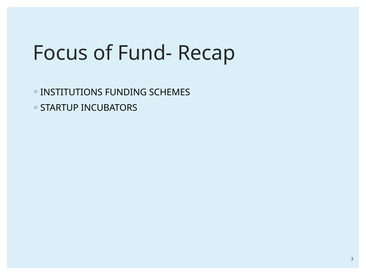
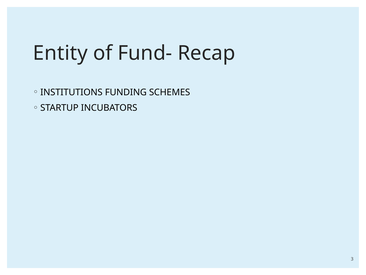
Focus: Focus -> Entity
